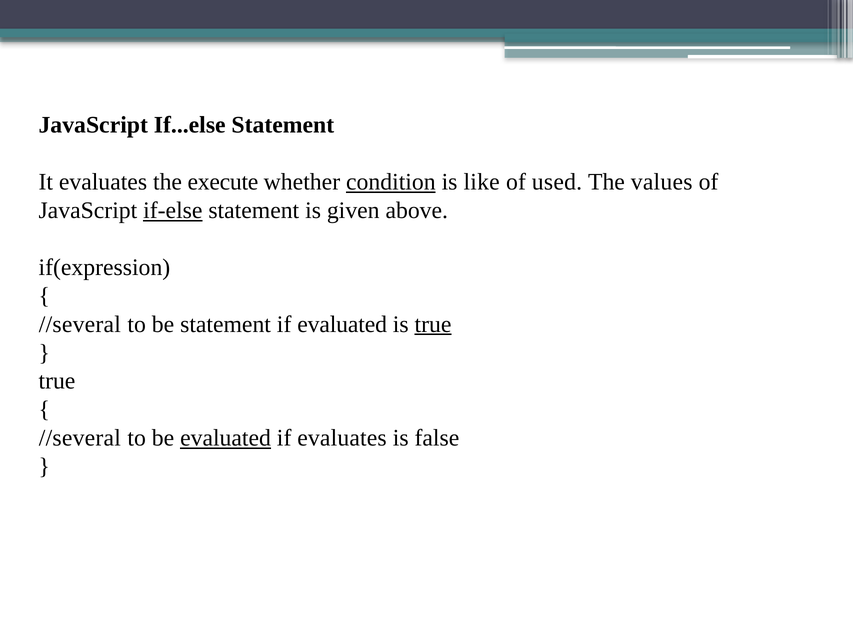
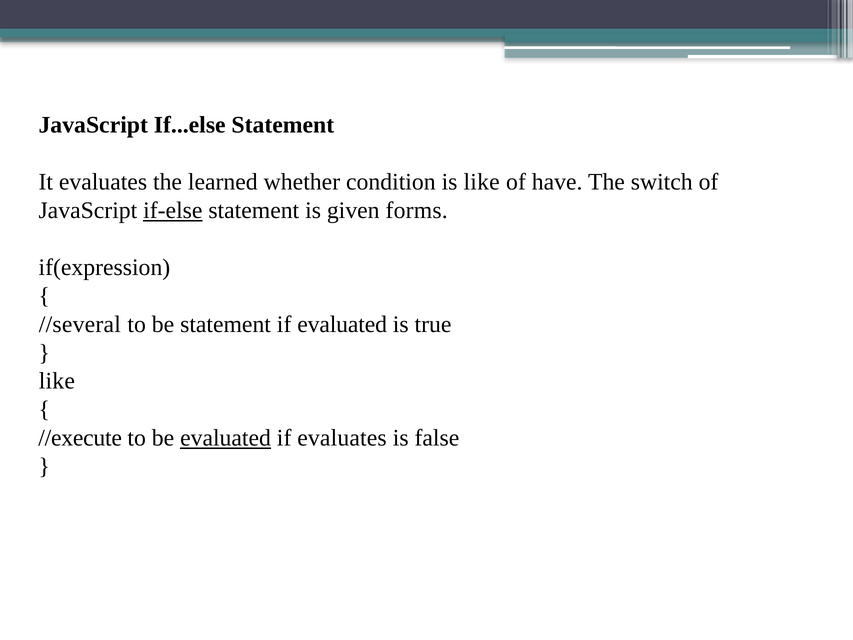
execute: execute -> learned
condition underline: present -> none
used: used -> have
values: values -> switch
above: above -> forms
true at (433, 324) underline: present -> none
true at (57, 381): true -> like
//several at (80, 438): //several -> //execute
